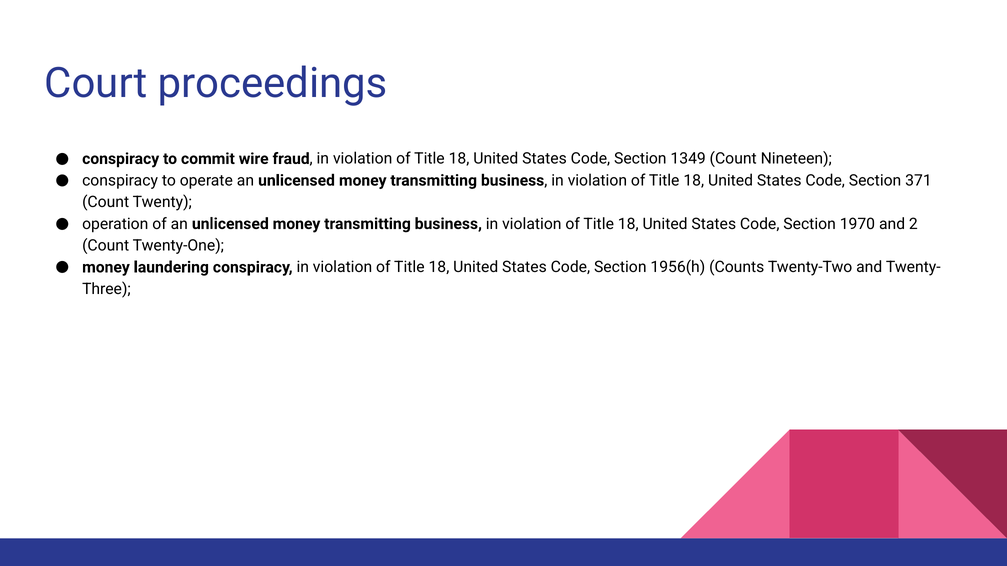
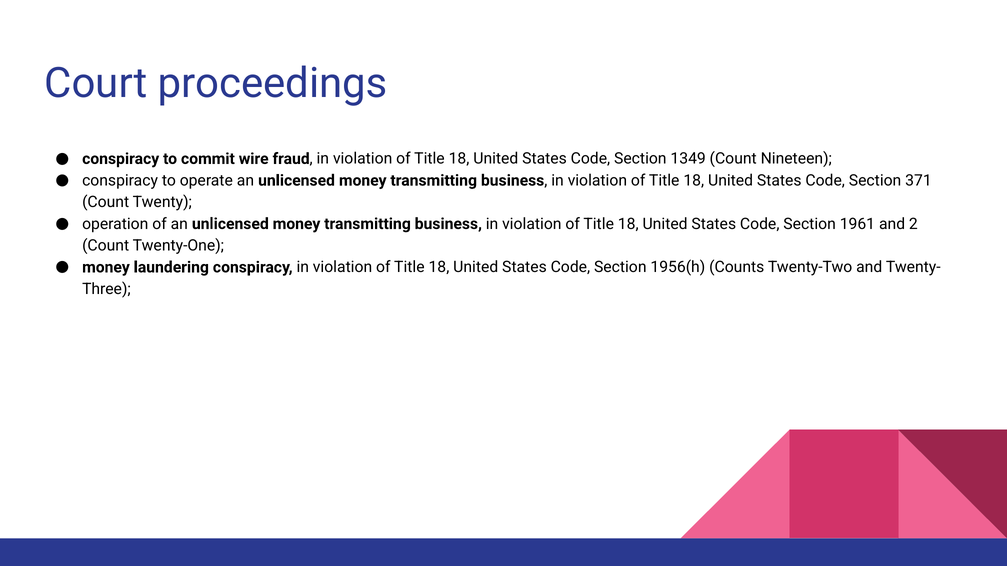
1970: 1970 -> 1961
